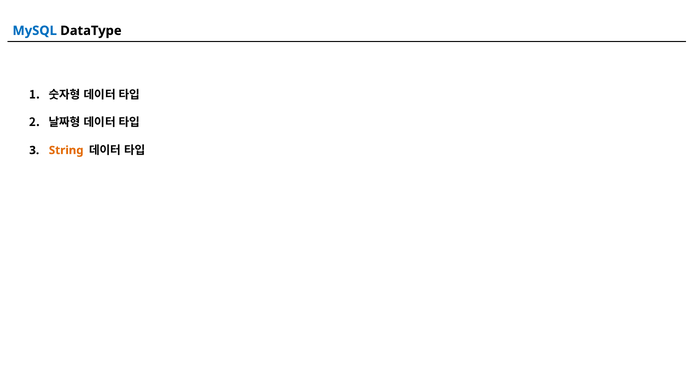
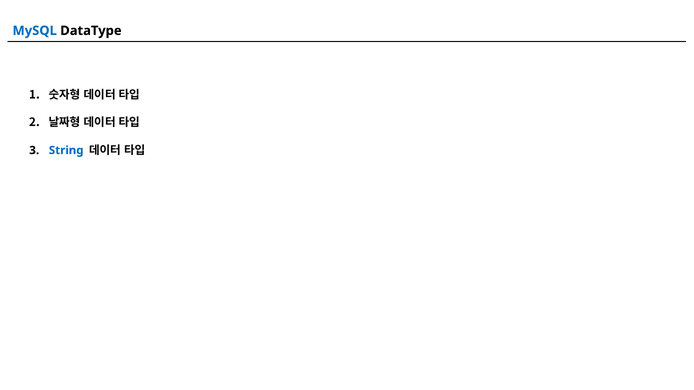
String colour: orange -> blue
